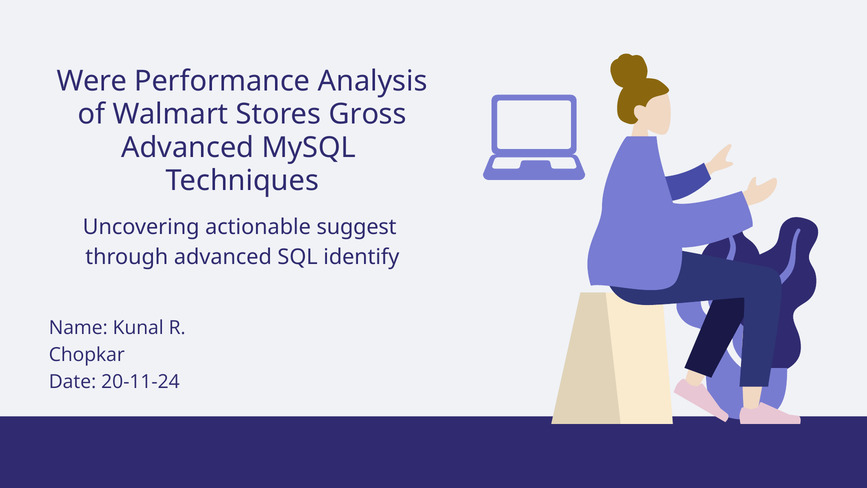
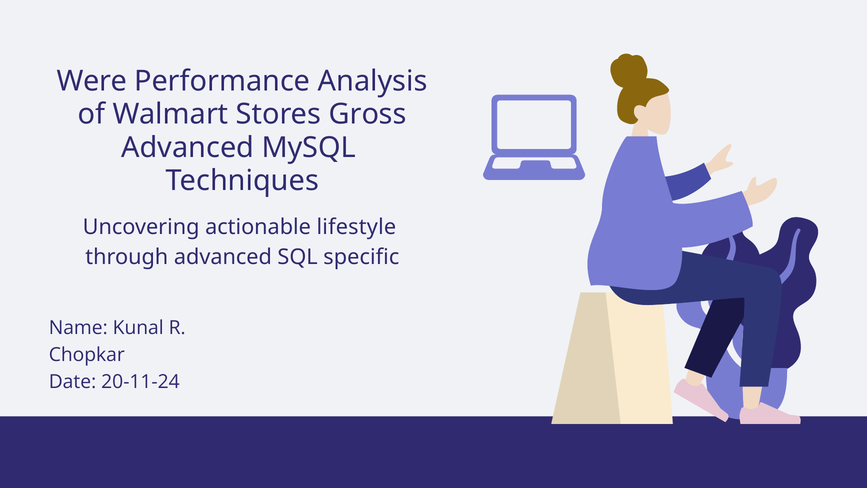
suggest: suggest -> lifestyle
identify: identify -> specific
